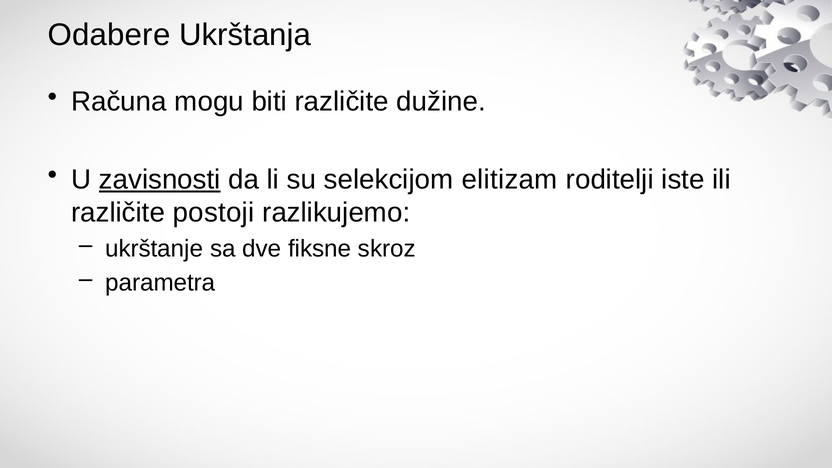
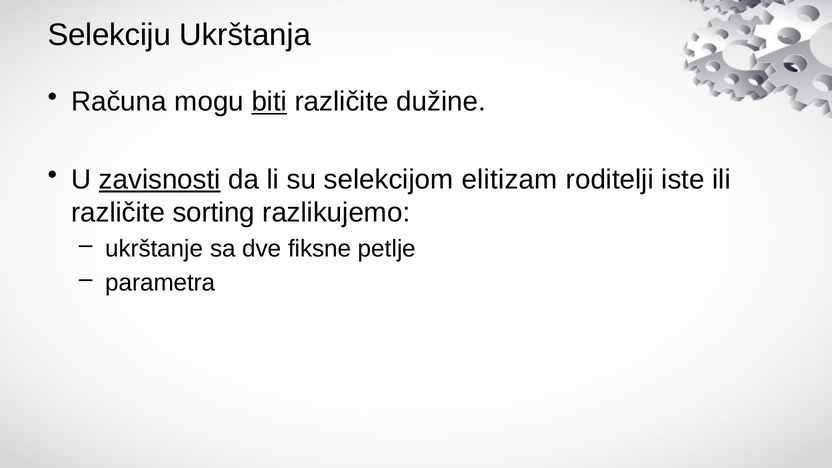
Odabere: Odabere -> Selekciju
biti underline: none -> present
postoji: postoji -> sorting
skroz: skroz -> petlje
